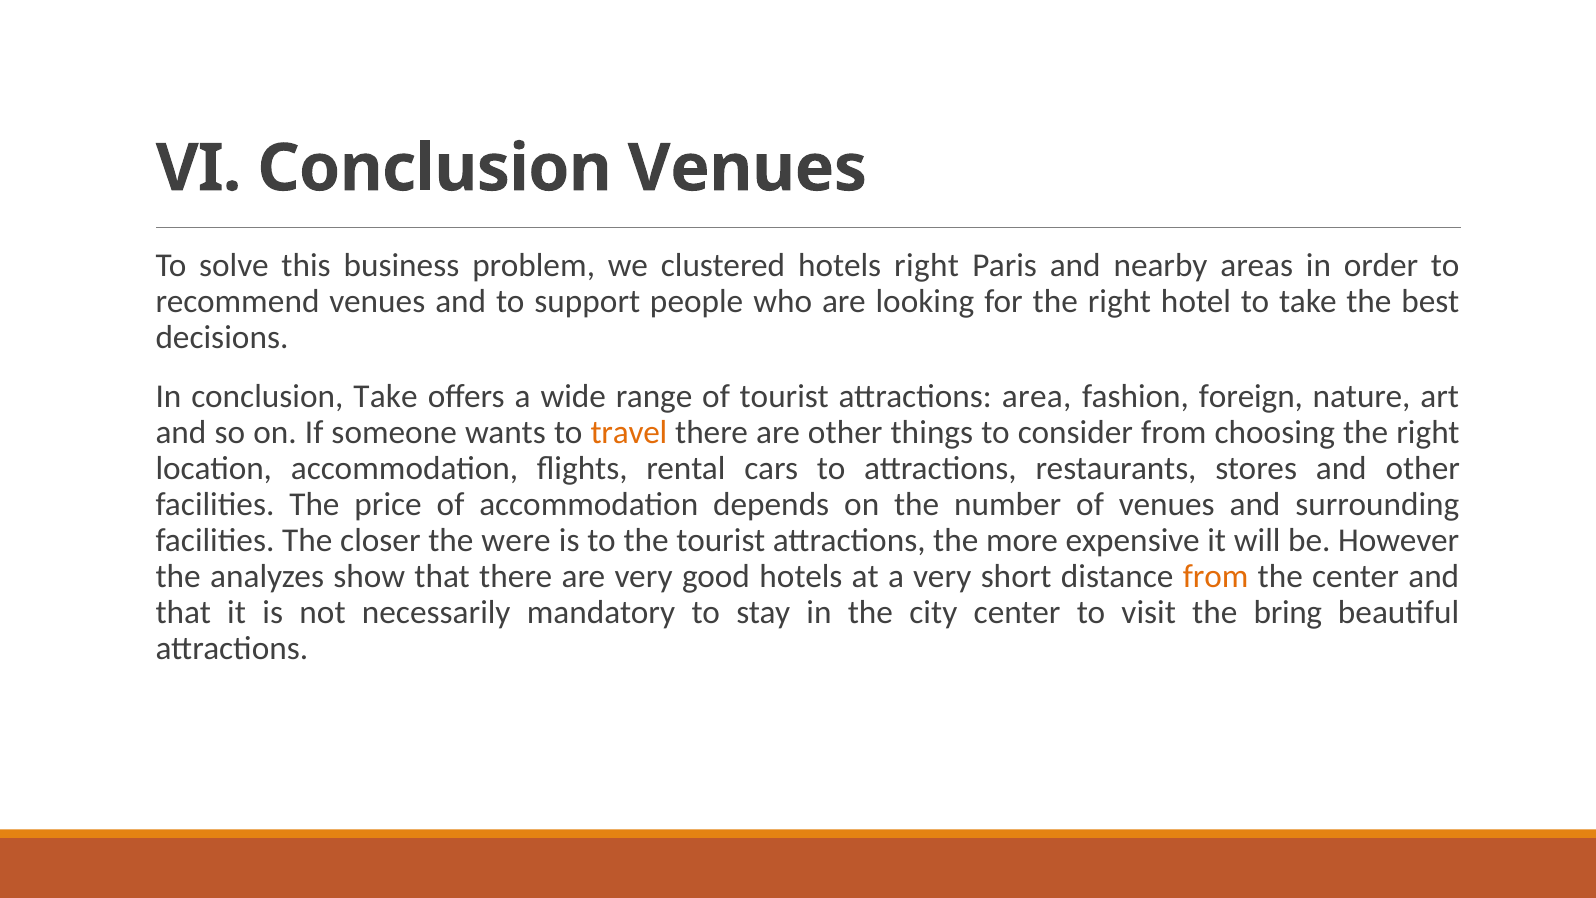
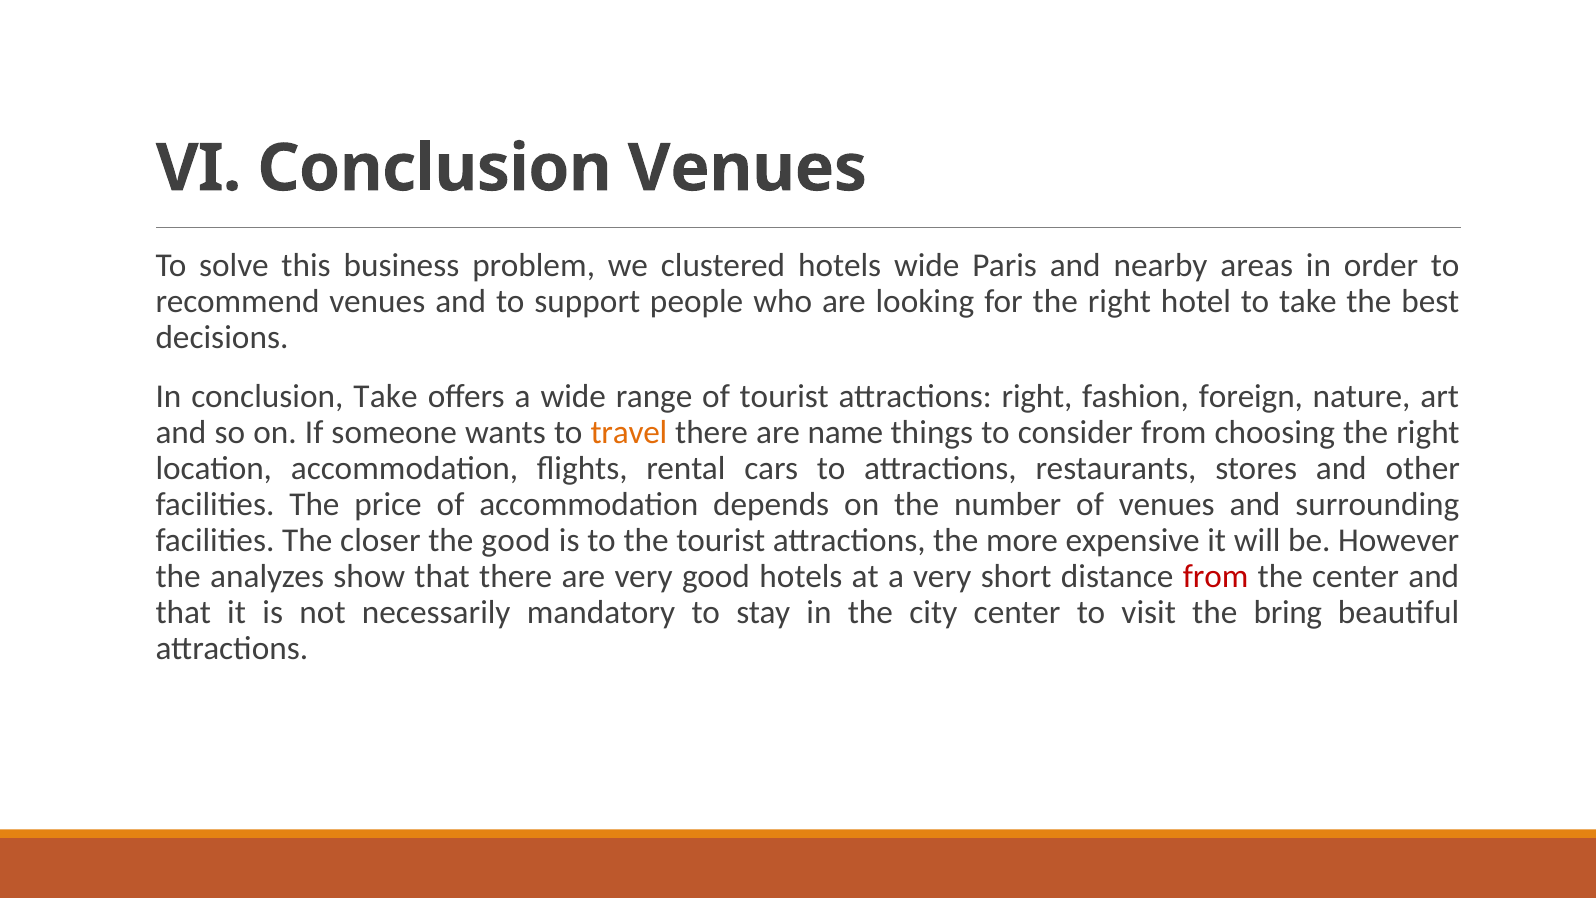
hotels right: right -> wide
attractions area: area -> right
are other: other -> name
the were: were -> good
from at (1216, 576) colour: orange -> red
